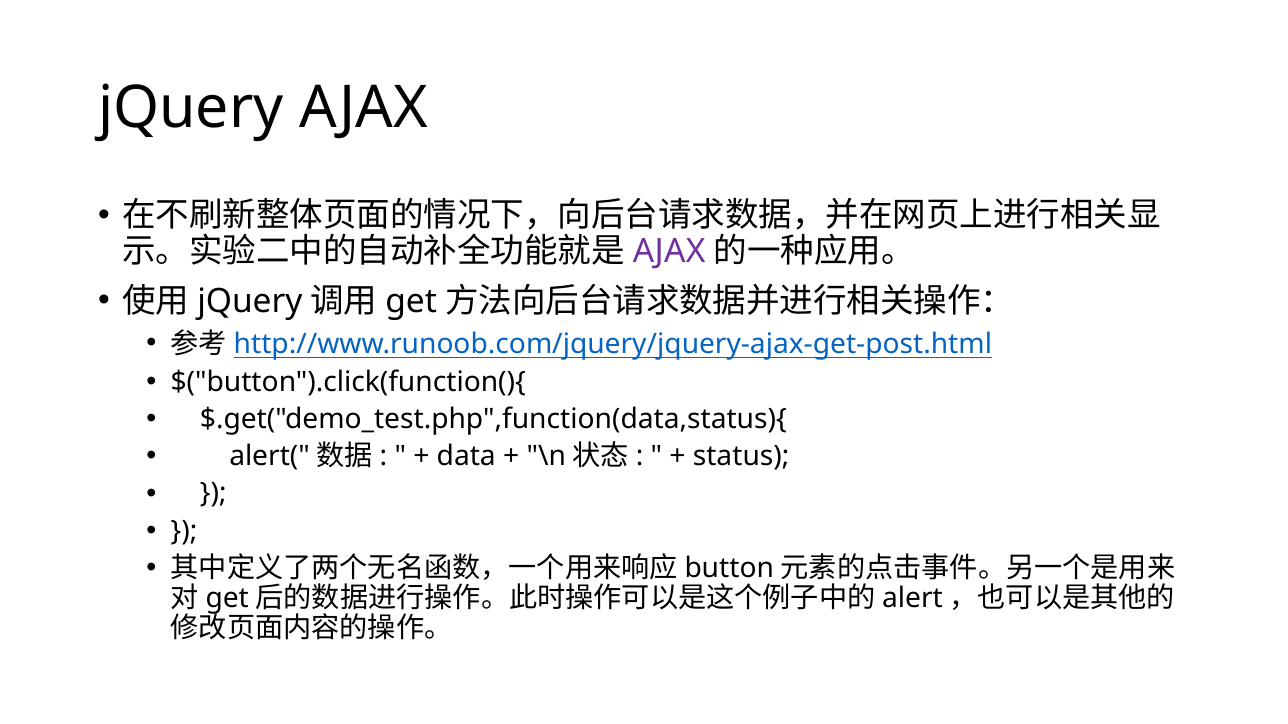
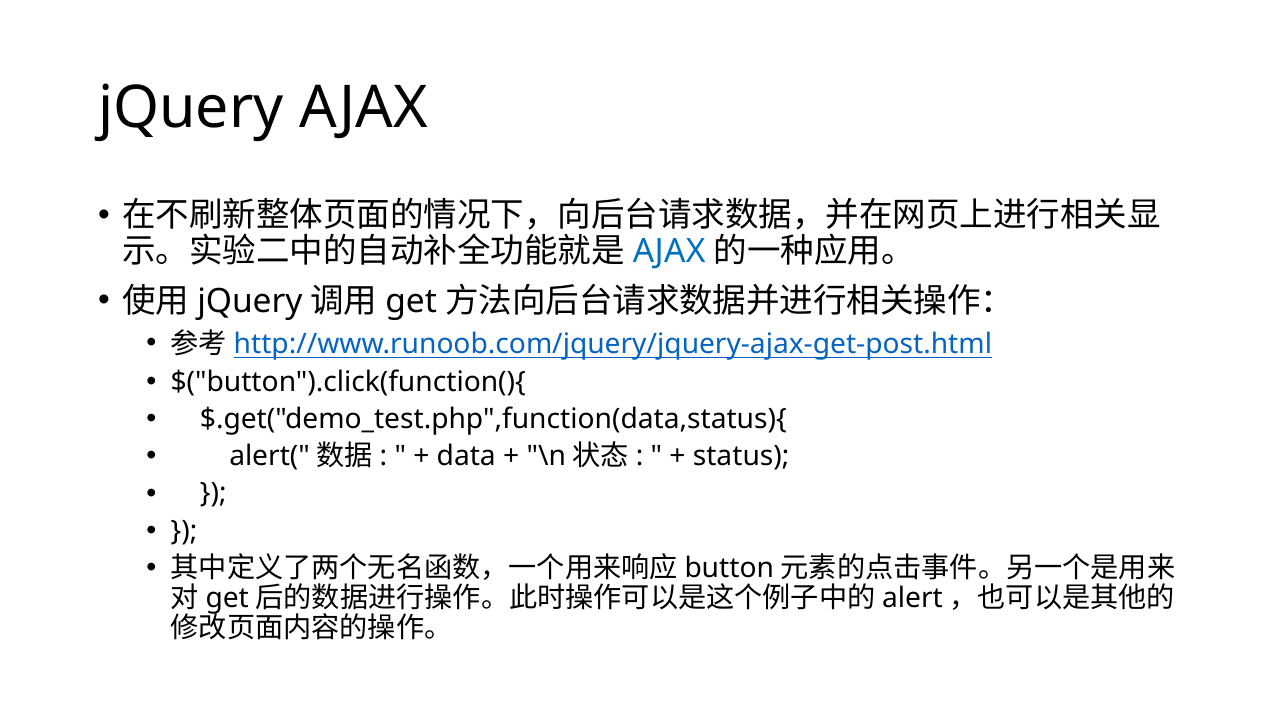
AJAX at (669, 252) colour: purple -> blue
